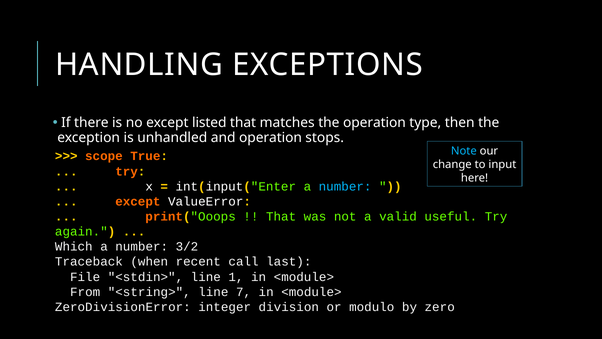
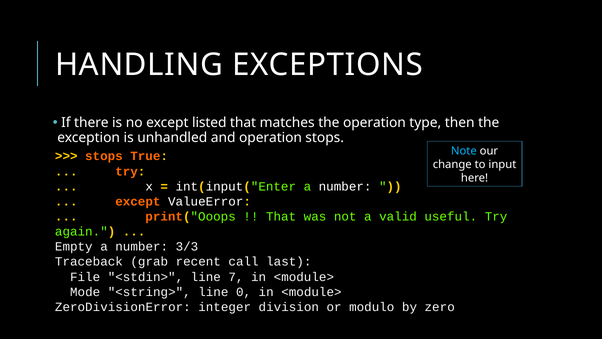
scope at (104, 156): scope -> stops
number at (345, 186) colour: light blue -> white
Which: Which -> Empty
3/2: 3/2 -> 3/3
when: when -> grab
1: 1 -> 7
From: From -> Mode
7: 7 -> 0
